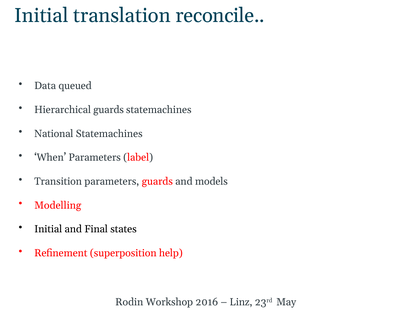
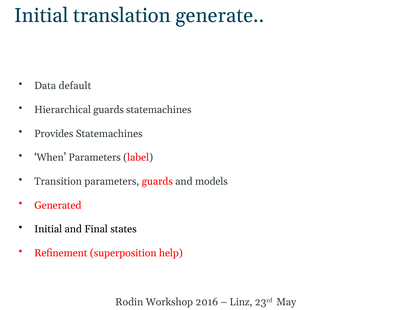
reconcile: reconcile -> generate
queued: queued -> default
National: National -> Provides
Modelling: Modelling -> Generated
